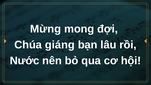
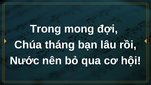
Mừng: Mừng -> Trong
giáng: giáng -> tháng
